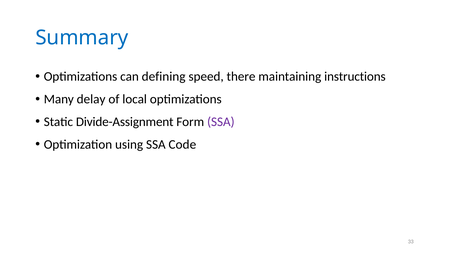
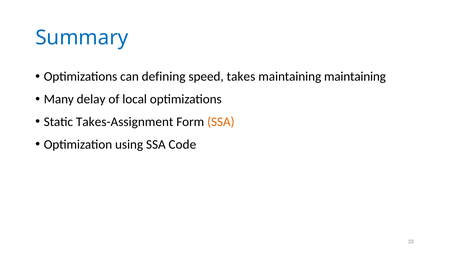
there: there -> takes
maintaining instructions: instructions -> maintaining
Divide-Assignment: Divide-Assignment -> Takes-Assignment
SSA at (221, 122) colour: purple -> orange
